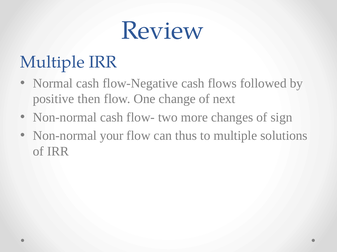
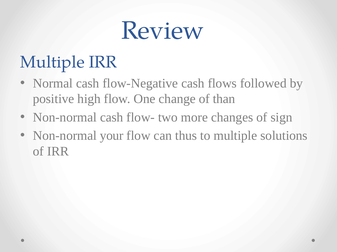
then: then -> high
next: next -> than
